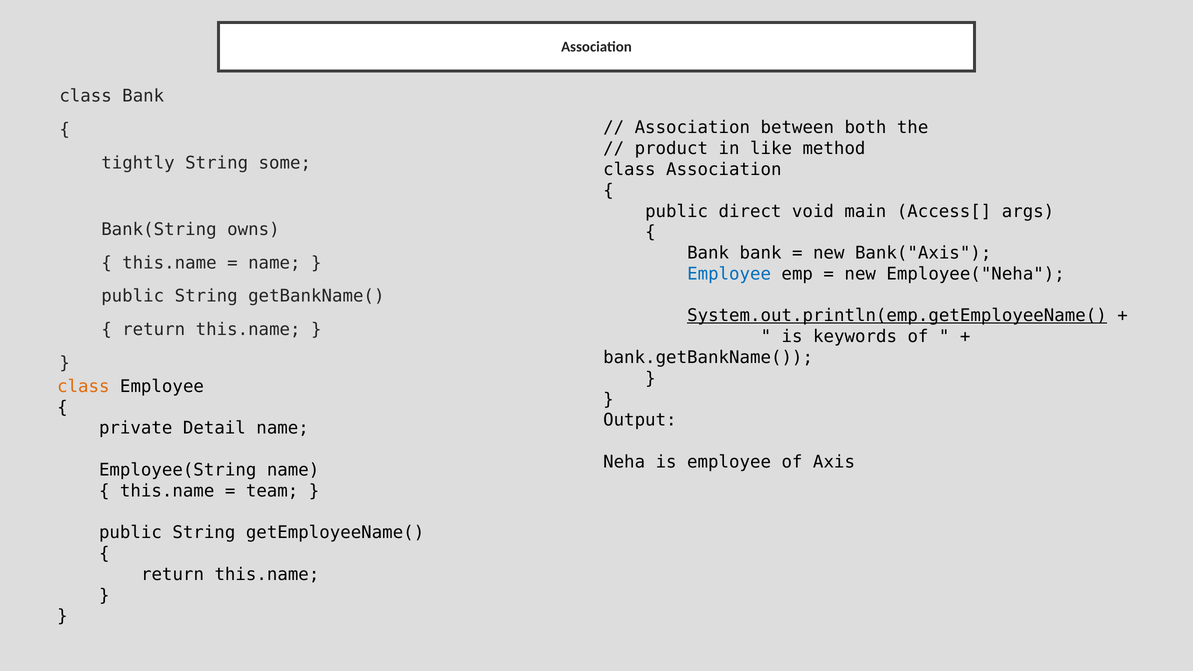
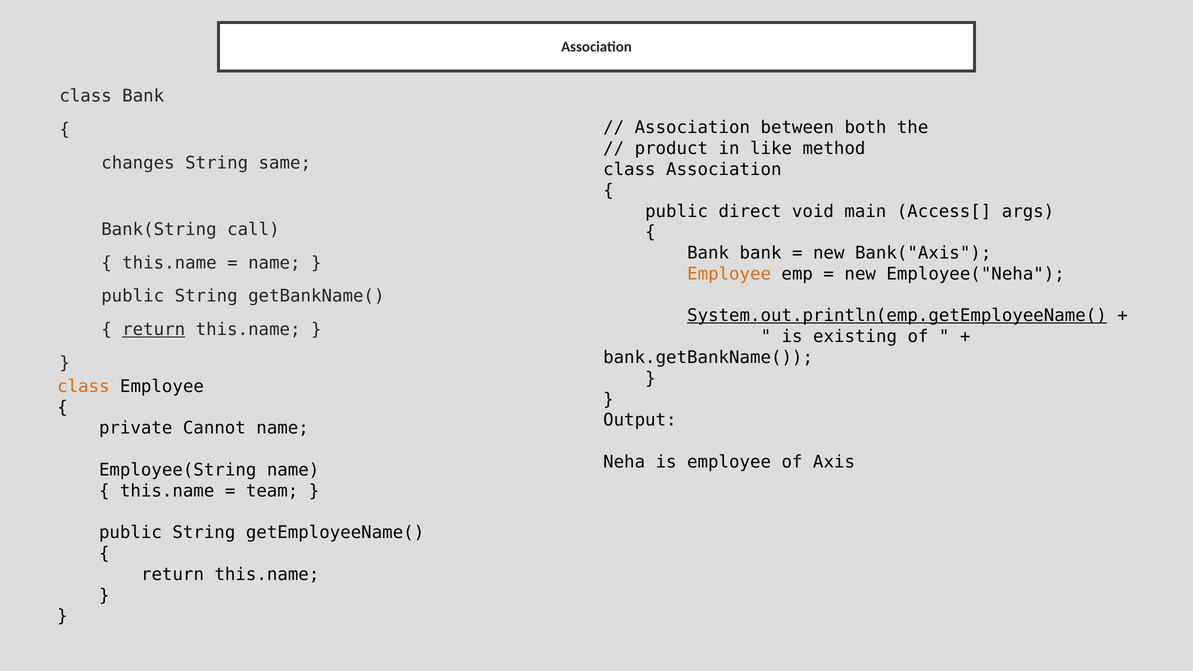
tightly: tightly -> changes
some: some -> same
owns: owns -> call
Employee at (729, 274) colour: blue -> orange
return at (154, 330) underline: none -> present
keywords: keywords -> existing
Detail: Detail -> Cannot
